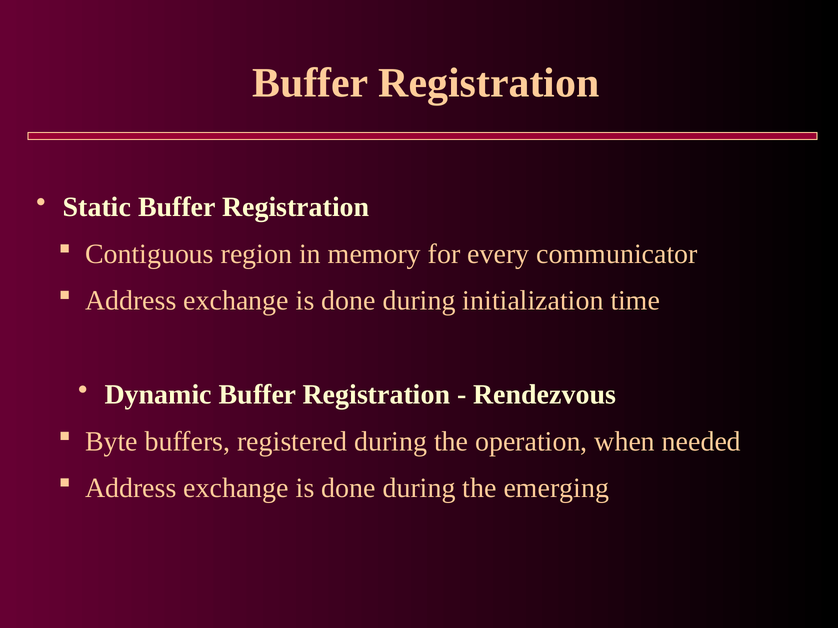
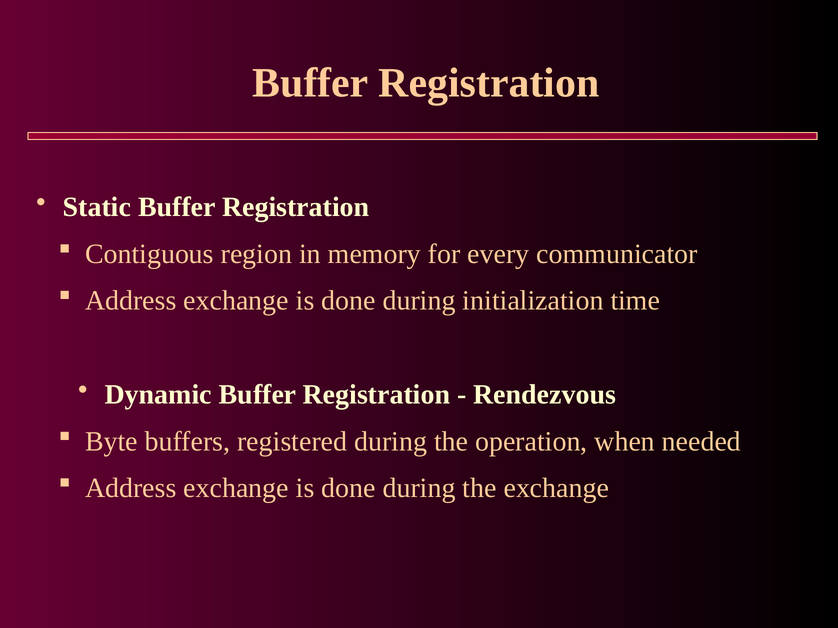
the emerging: emerging -> exchange
